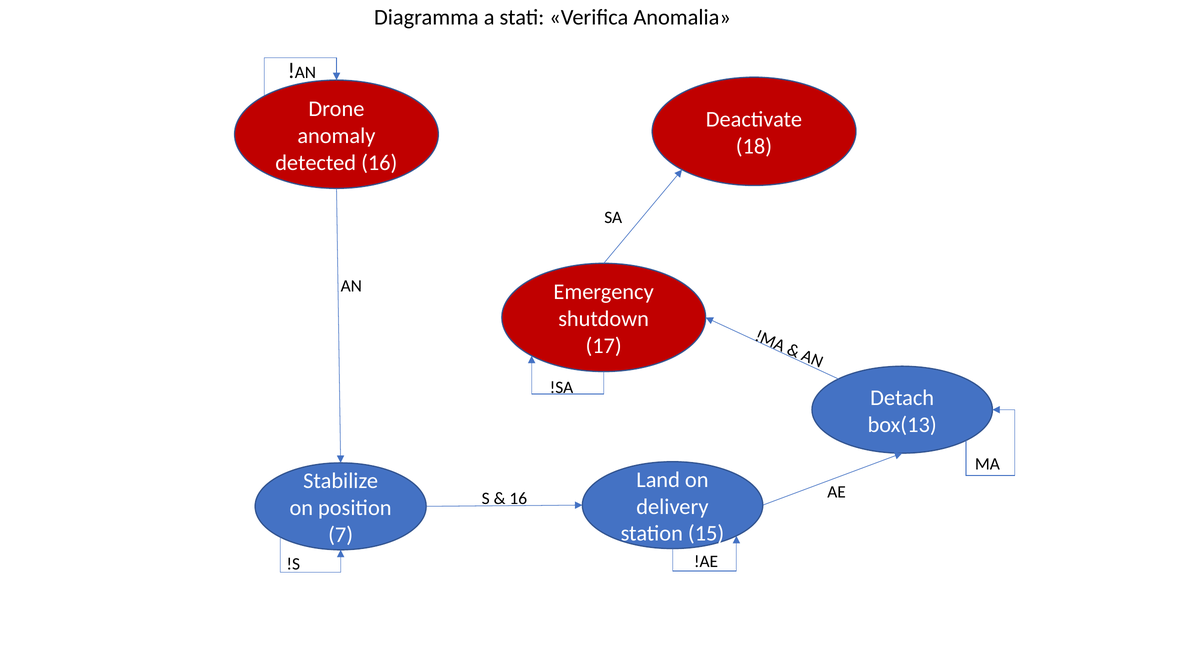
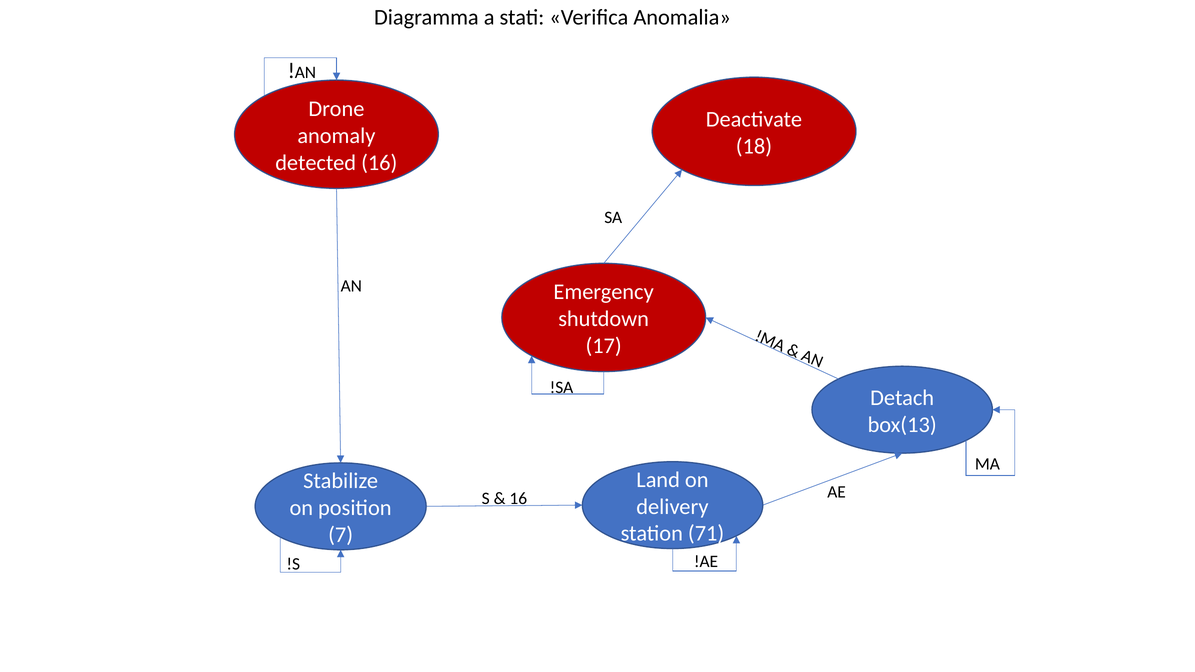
15: 15 -> 71
